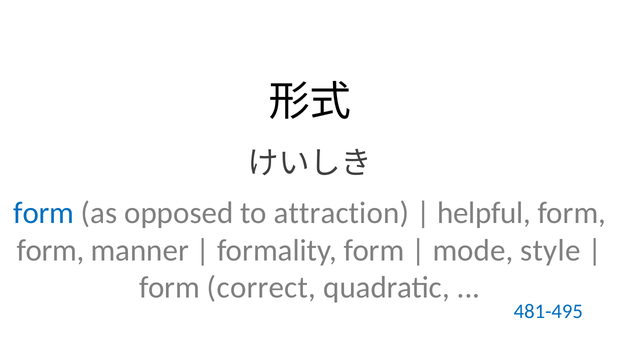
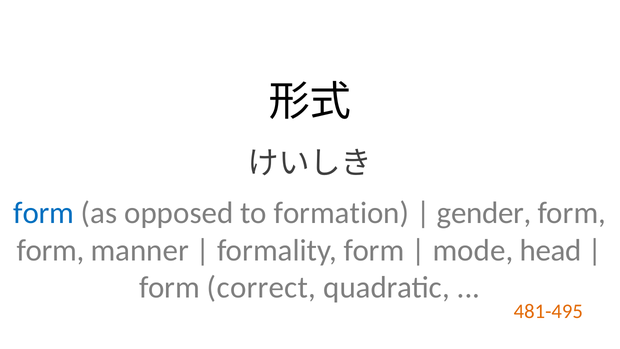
attraction: attraction -> formation
helpful: helpful -> gender
style: style -> head
481-495 colour: blue -> orange
